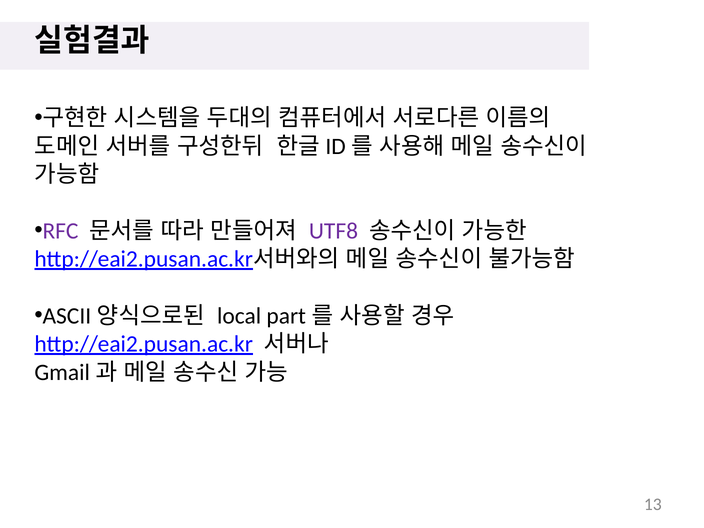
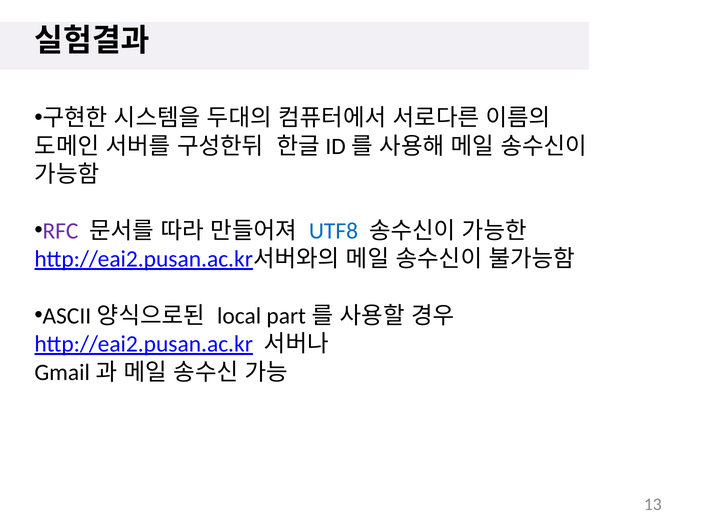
UTF8 colour: purple -> blue
